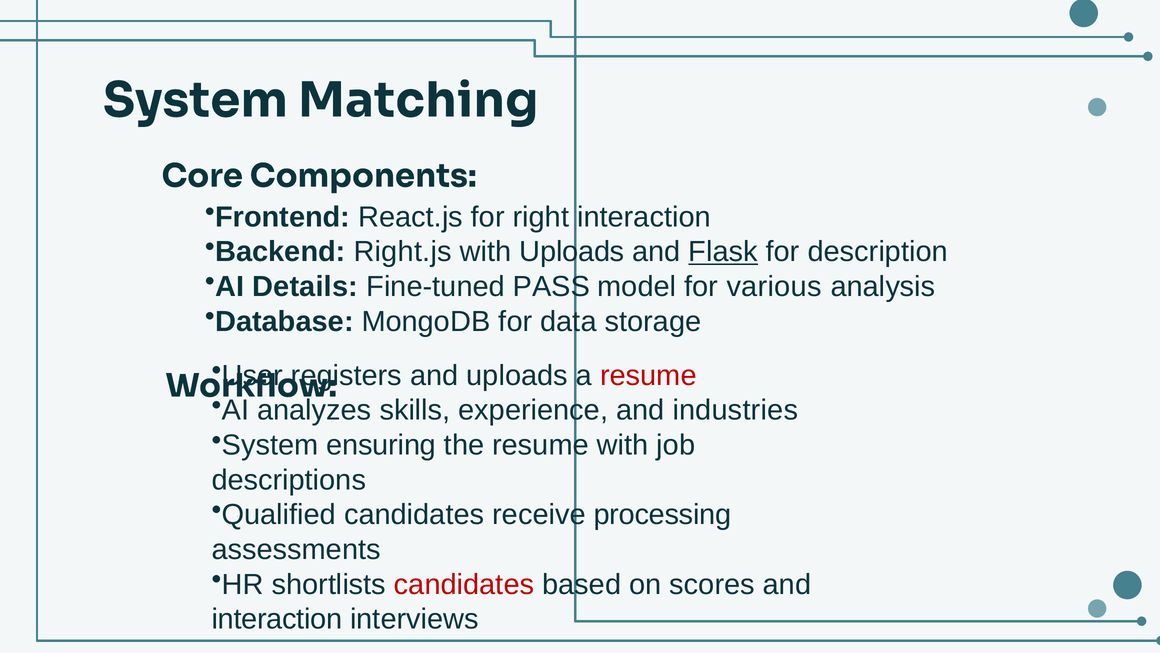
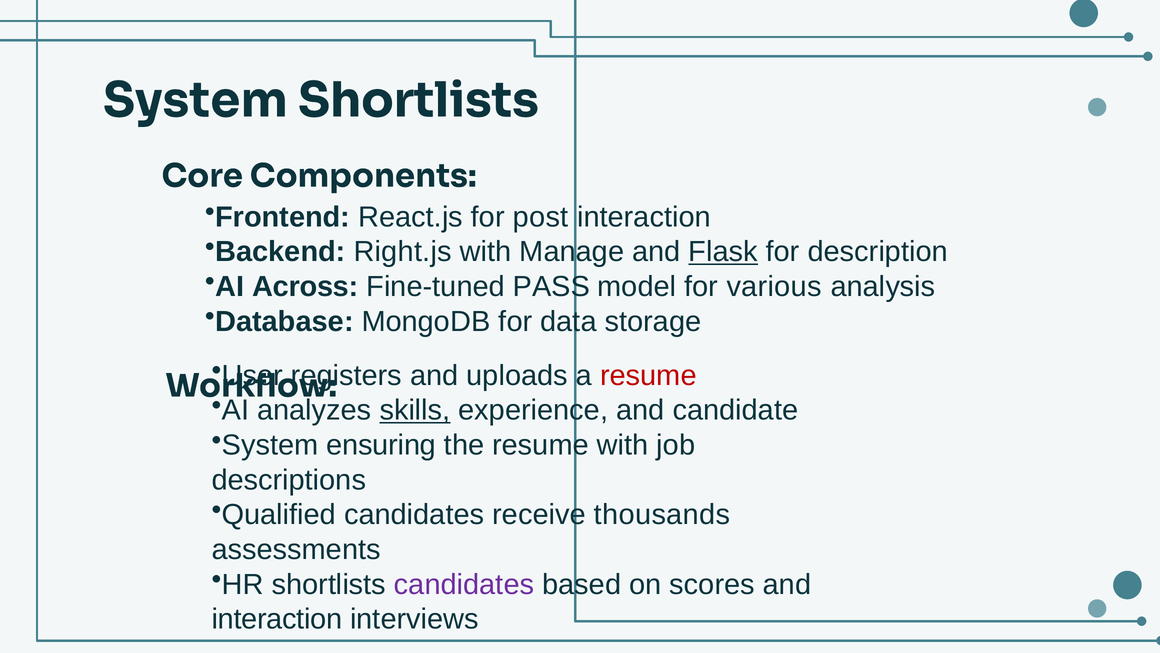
System Matching: Matching -> Shortlists
right: right -> post
with Uploads: Uploads -> Manage
Details: Details -> Across
skills underline: none -> present
industries: industries -> candidate
processing: processing -> thousands
candidates at (464, 584) colour: red -> purple
